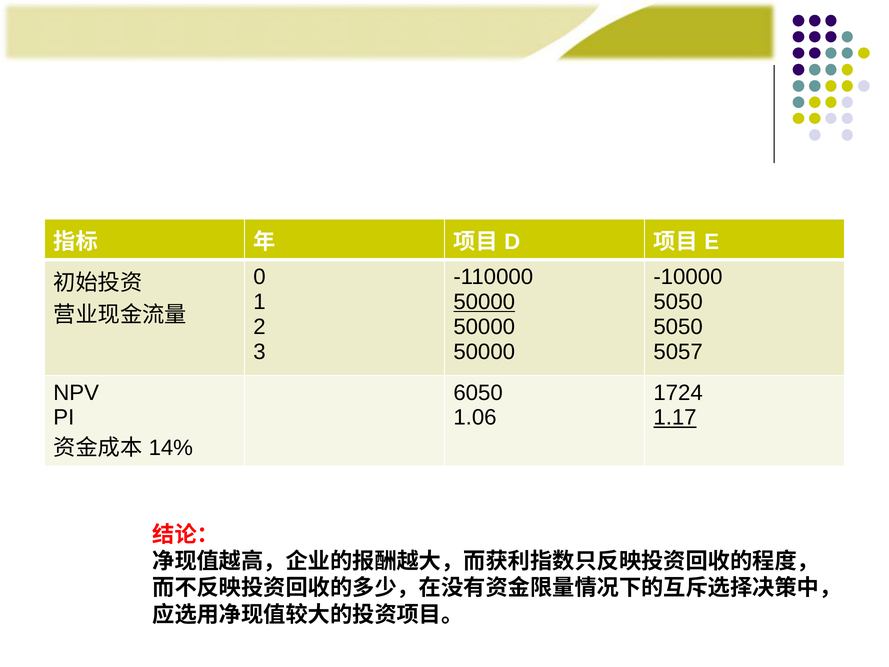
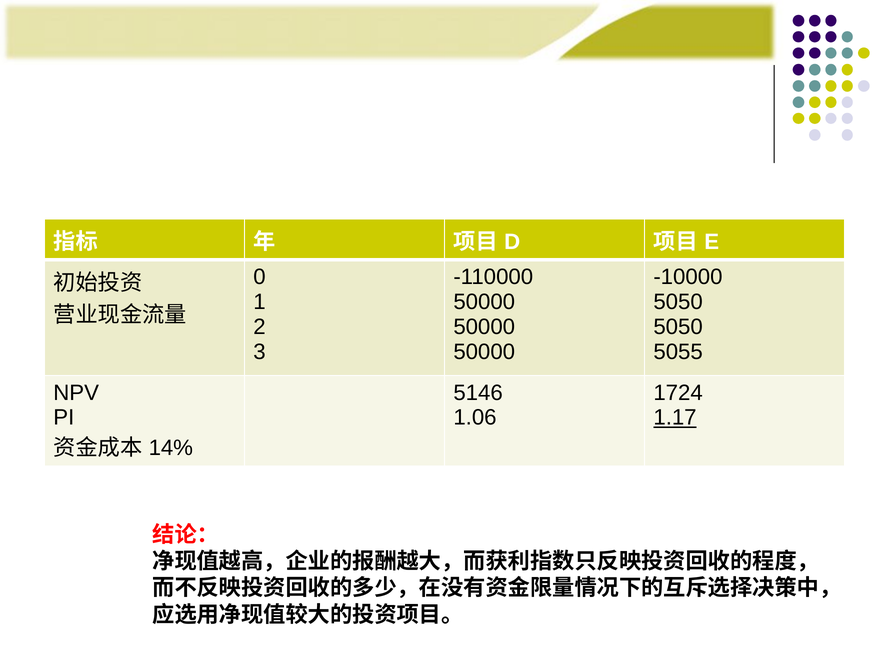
50000 at (484, 302) underline: present -> none
5057: 5057 -> 5055
6050: 6050 -> 5146
